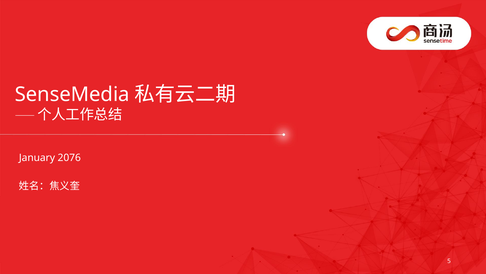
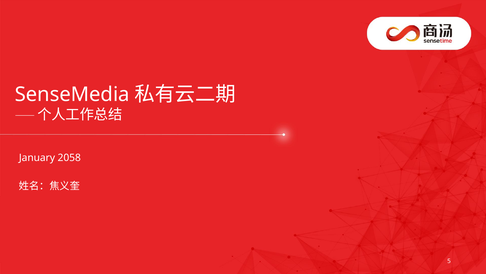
2076: 2076 -> 2058
